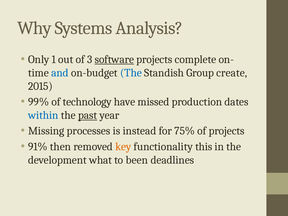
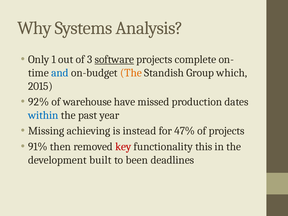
The at (131, 73) colour: blue -> orange
create: create -> which
99%: 99% -> 92%
technology: technology -> warehouse
past underline: present -> none
processes: processes -> achieving
75%: 75% -> 47%
key colour: orange -> red
what: what -> built
